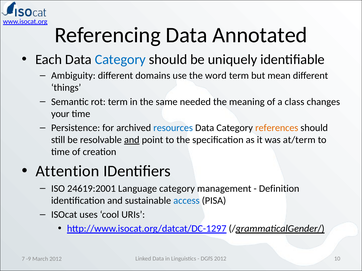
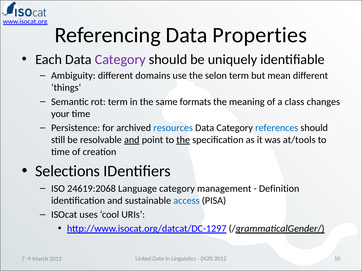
Annotated: Annotated -> Properties
Category at (120, 60) colour: blue -> purple
word: word -> selon
needed: needed -> formats
references colour: orange -> blue
the at (183, 140) underline: none -> present
at/term: at/term -> at/tools
Attention: Attention -> Selections
24619:2001: 24619:2001 -> 24619:2068
